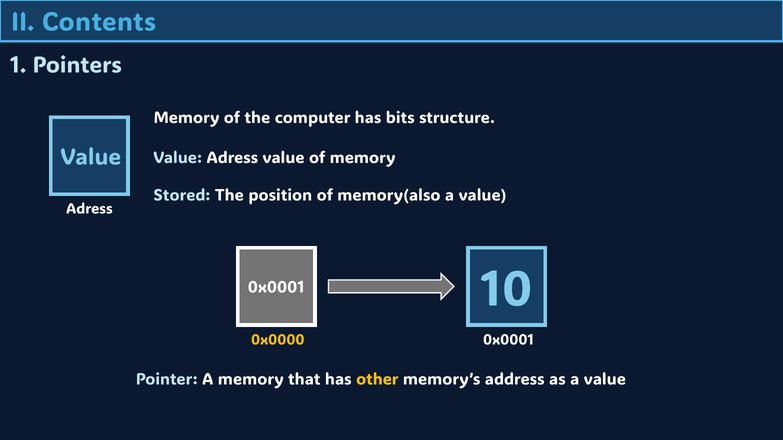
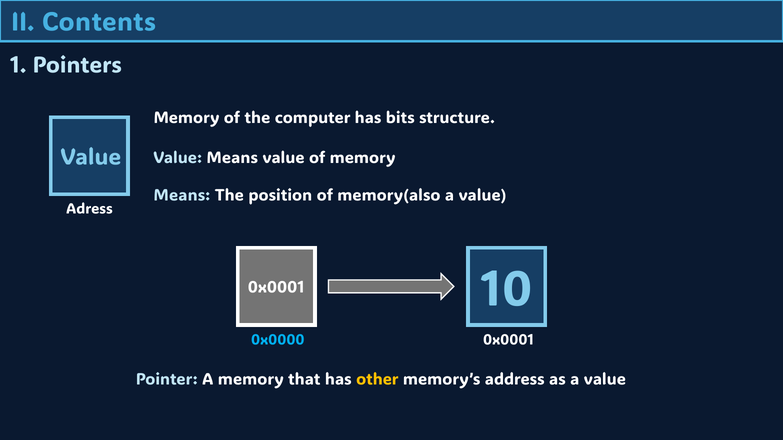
Adress at (232, 158): Adress -> Means
Stored at (182, 195): Stored -> Means
0x0000 colour: yellow -> light blue
